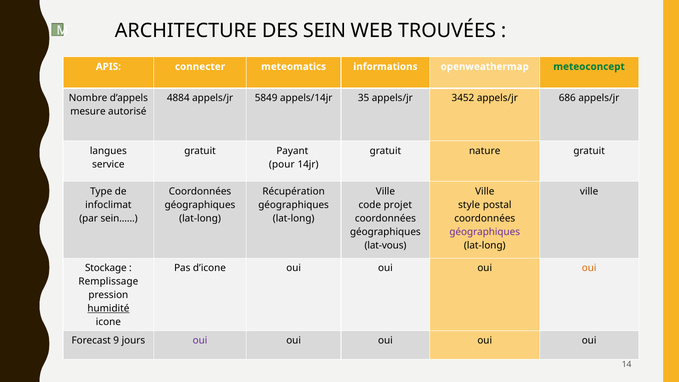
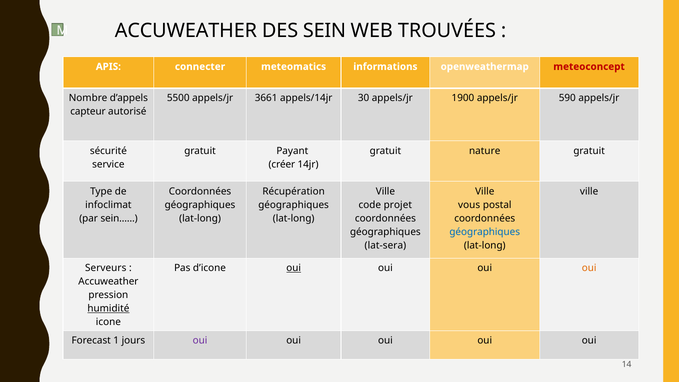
ARCHITECTURE at (186, 31): ARCHITECTURE -> ACCUWEATHER
meteoconcept colour: green -> red
4884: 4884 -> 5500
5849: 5849 -> 3661
35: 35 -> 30
3452: 3452 -> 1900
686: 686 -> 590
mesure: mesure -> capteur
langues: langues -> sécurité
pour: pour -> créer
style: style -> vous
géographiques at (485, 232) colour: purple -> blue
lat-vous: lat-vous -> lat-sera
Stockage: Stockage -> Serveurs
oui at (294, 268) underline: none -> present
Remplissage at (108, 281): Remplissage -> Accuweather
9: 9 -> 1
